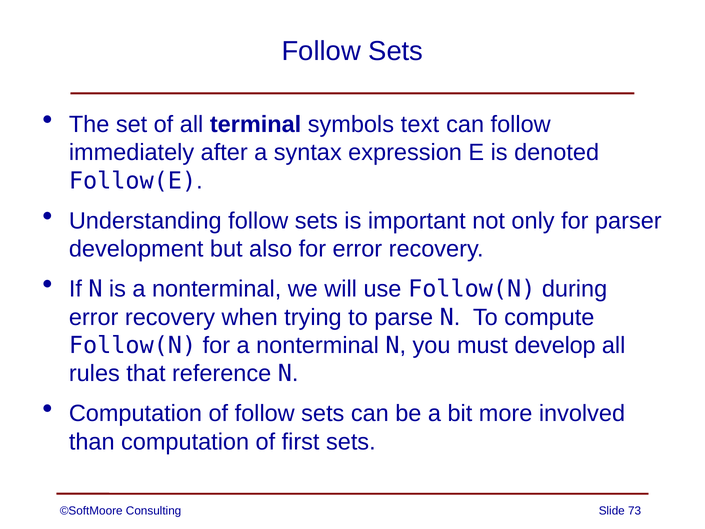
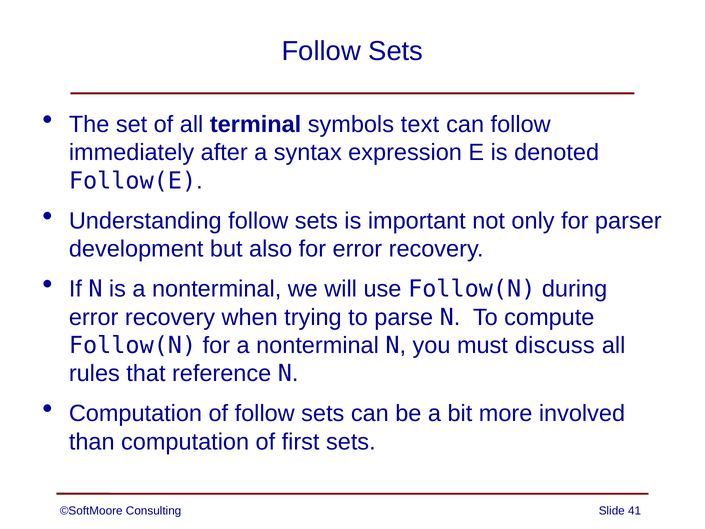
develop: develop -> discuss
73: 73 -> 41
